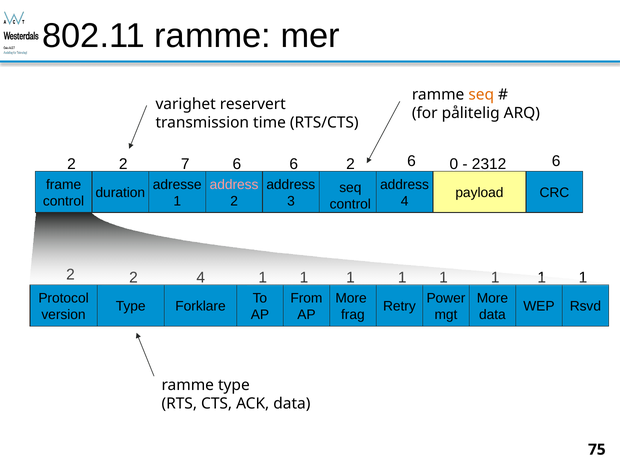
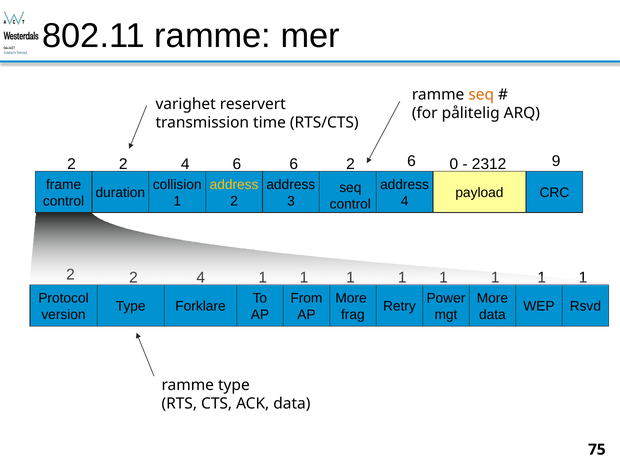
7 at (185, 164): 7 -> 4
2312 6: 6 -> 9
adresse: adresse -> collision
address at (234, 184) colour: pink -> yellow
